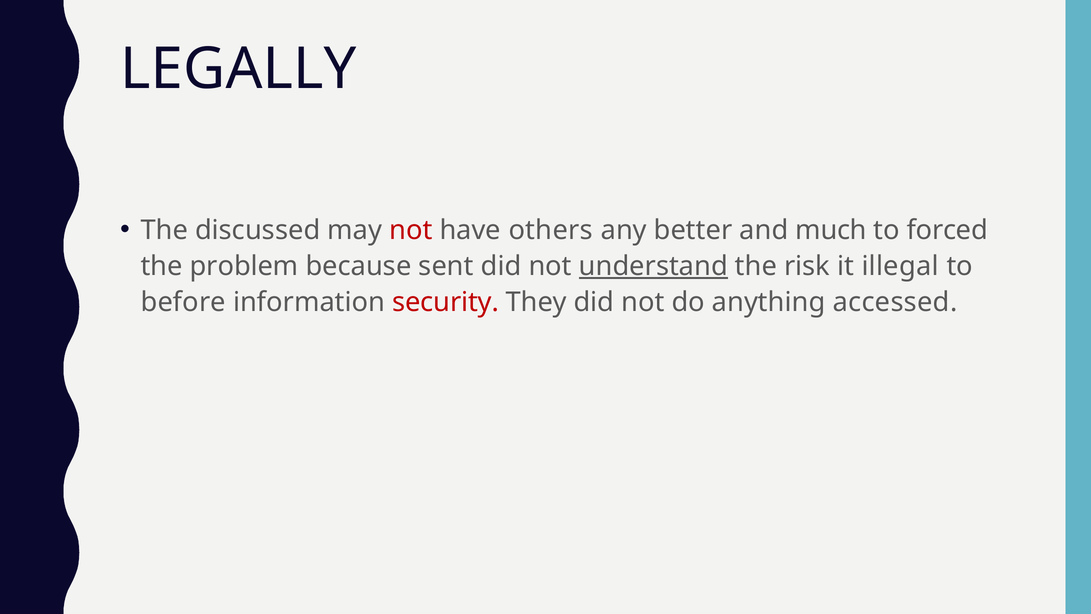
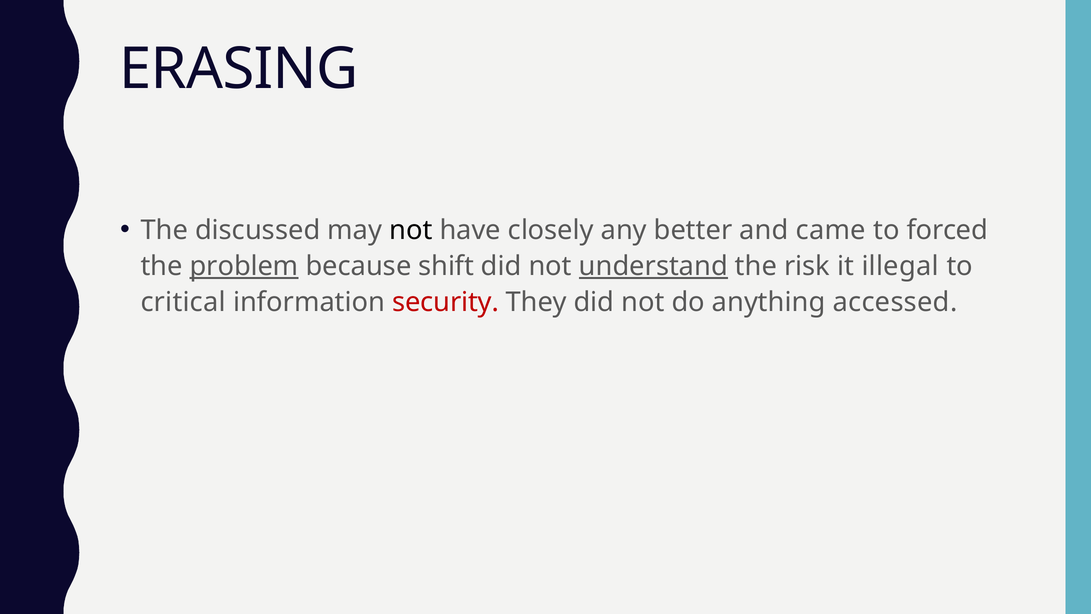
LEGALLY: LEGALLY -> ERASING
not at (411, 230) colour: red -> black
others: others -> closely
much: much -> came
problem underline: none -> present
sent: sent -> shift
before: before -> critical
